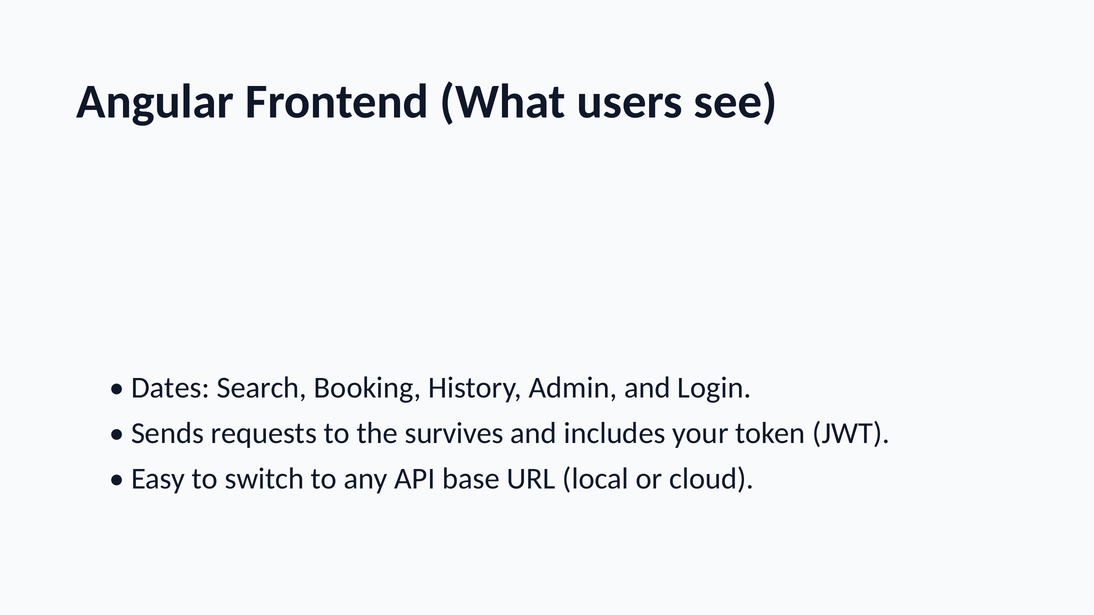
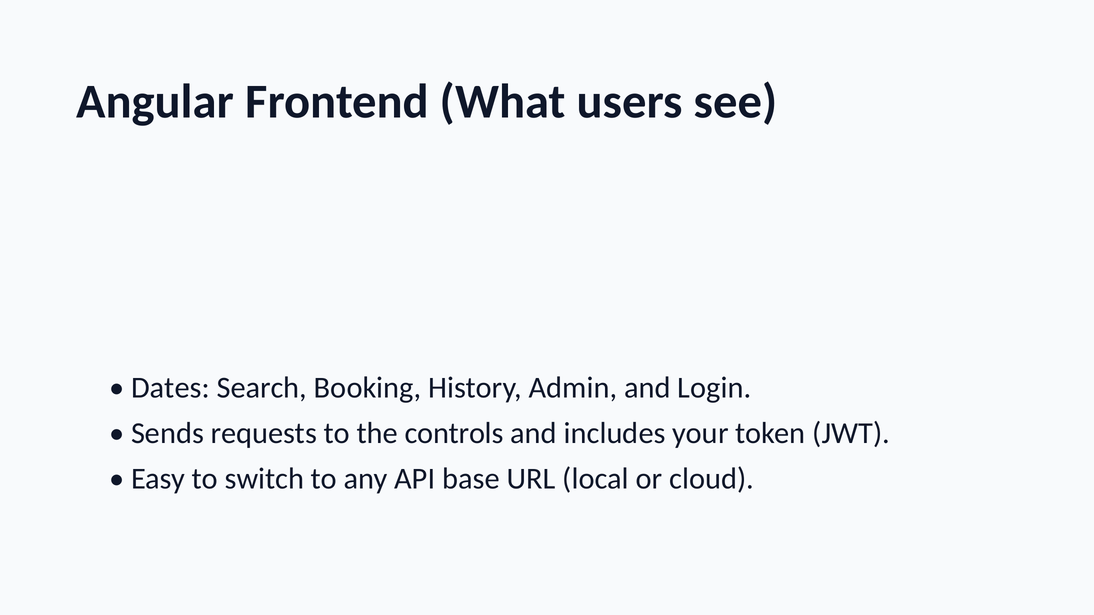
survives: survives -> controls
